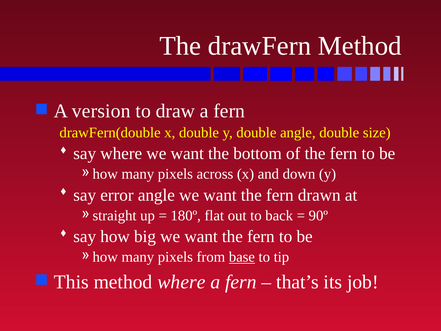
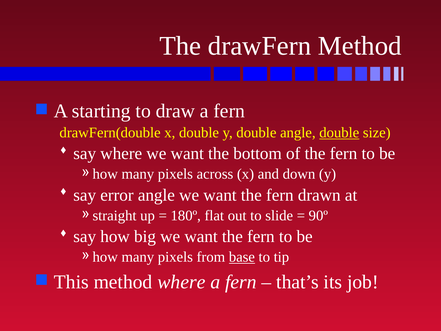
version: version -> starting
double at (339, 133) underline: none -> present
back: back -> slide
